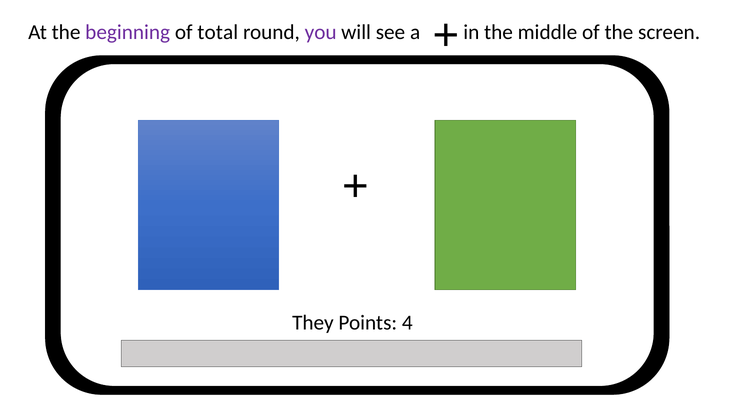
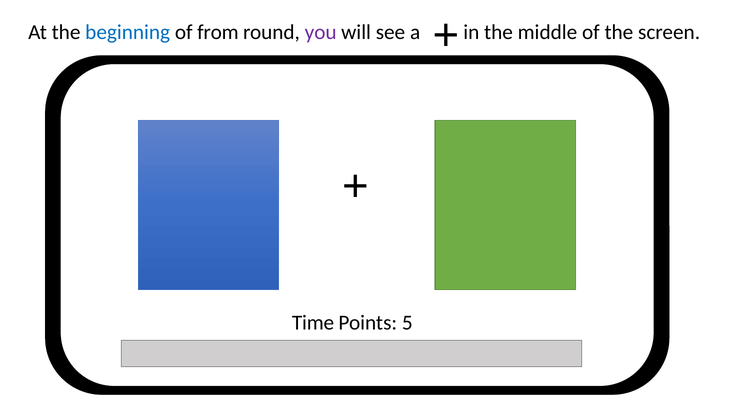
beginning colour: purple -> blue
total: total -> from
They: They -> Time
4: 4 -> 5
